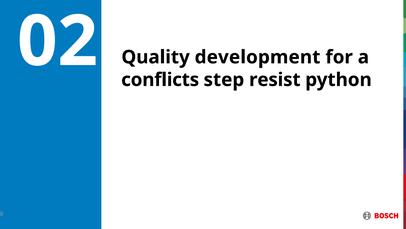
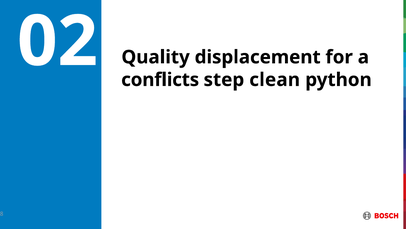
development: development -> displacement
resist: resist -> clean
